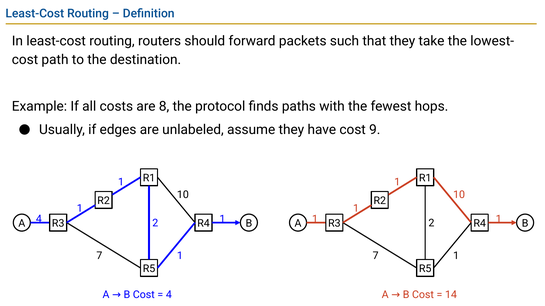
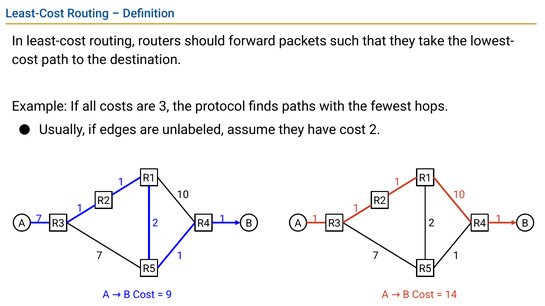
8: 8 -> 3
cost 9: 9 -> 2
A 4: 4 -> 7
4 at (169, 295): 4 -> 9
